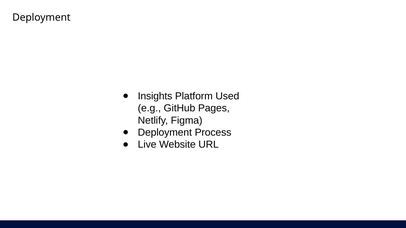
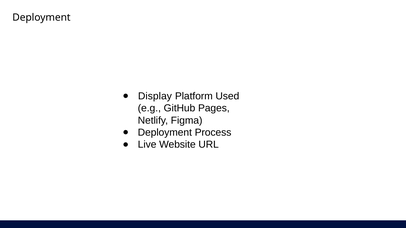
Insights: Insights -> Display
